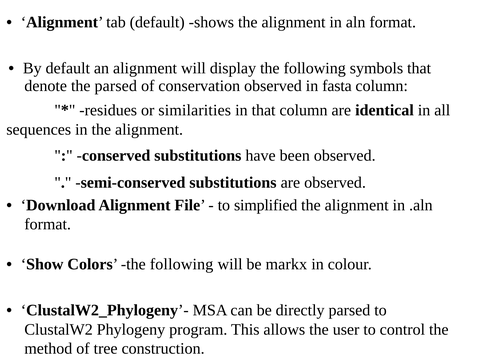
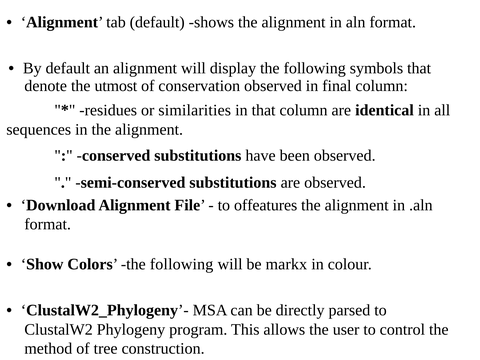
the parsed: parsed -> utmost
fasta: fasta -> final
simplified: simplified -> offeatures
